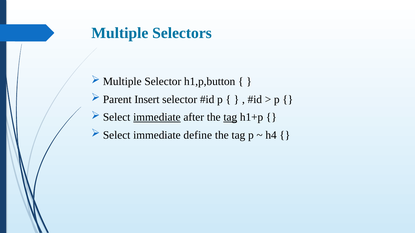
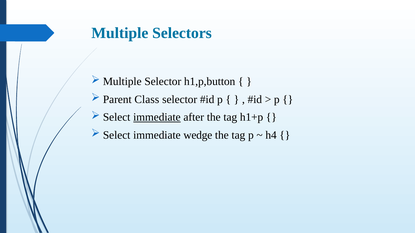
Insert: Insert -> Class
tag at (230, 117) underline: present -> none
define: define -> wedge
